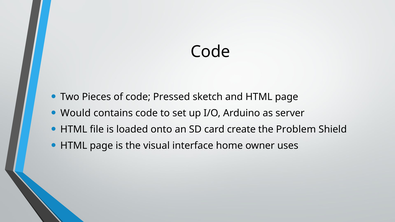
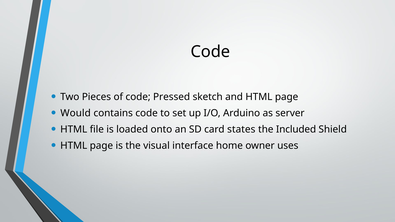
create: create -> states
Problem: Problem -> Included
